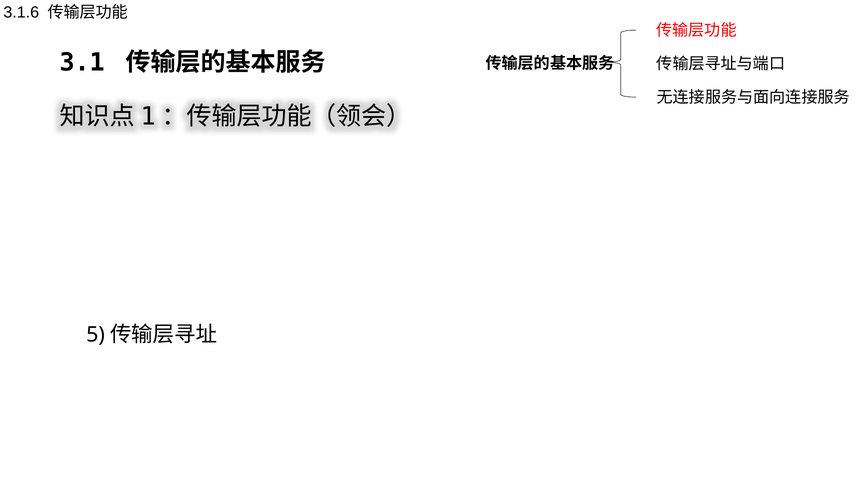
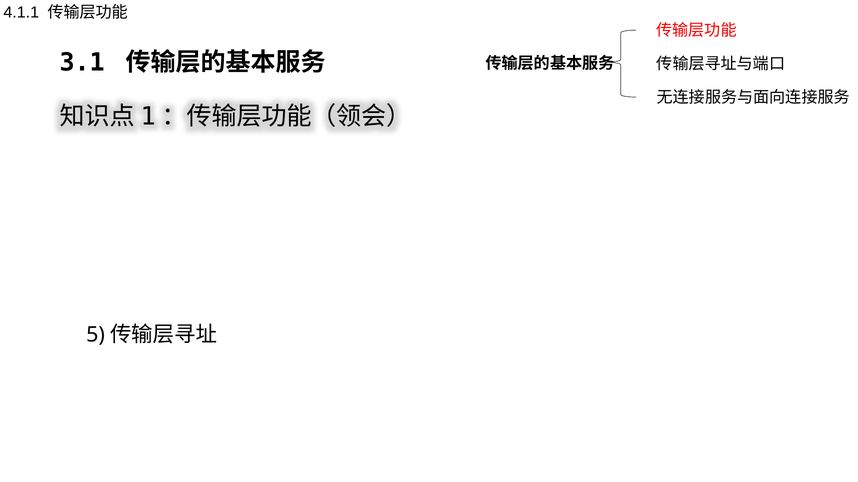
3.1.6: 3.1.6 -> 4.1.1
